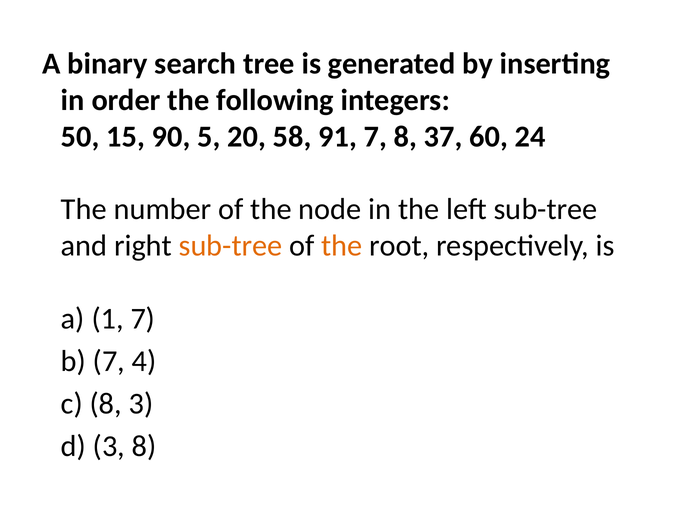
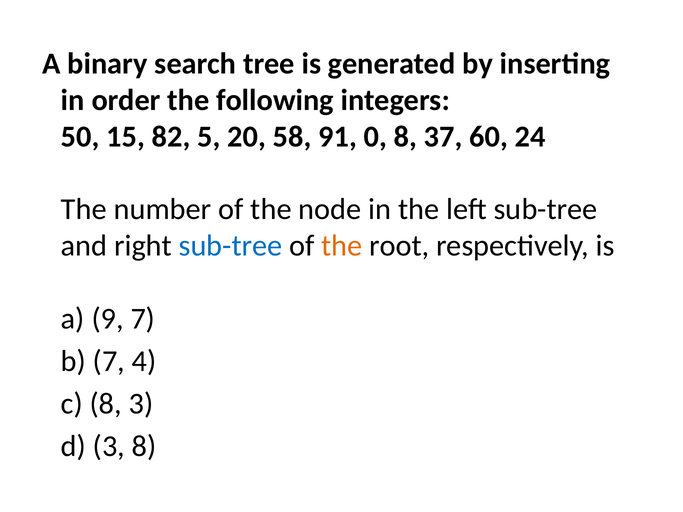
90: 90 -> 82
91 7: 7 -> 0
sub-tree at (231, 246) colour: orange -> blue
1: 1 -> 9
